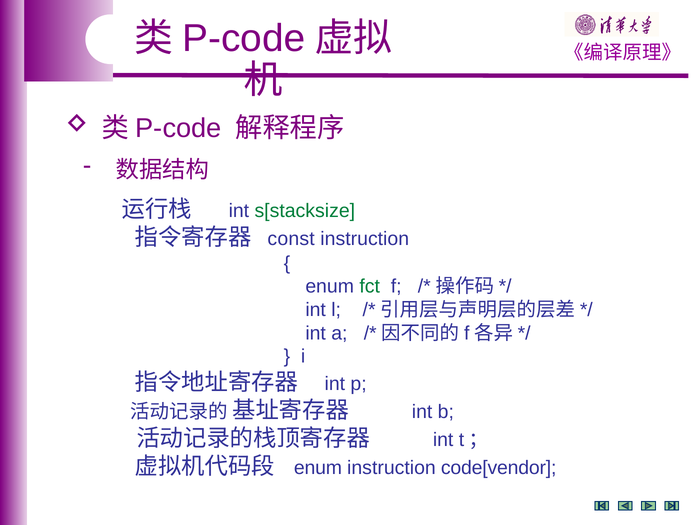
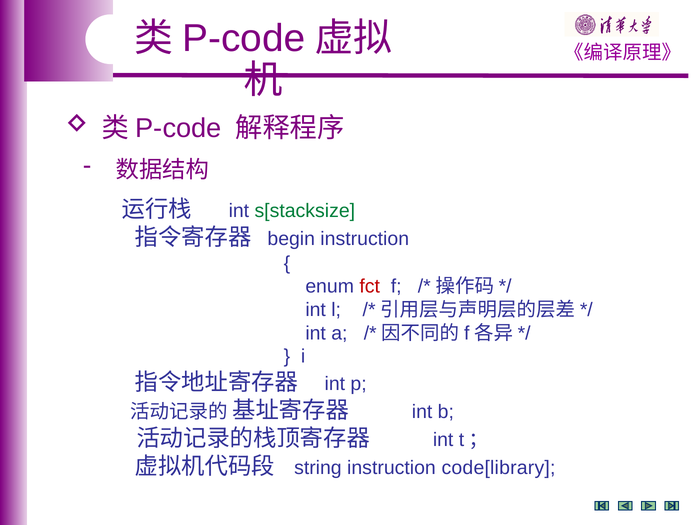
const: const -> begin
fct colour: green -> red
enum at (318, 468): enum -> string
code[vendor: code[vendor -> code[library
